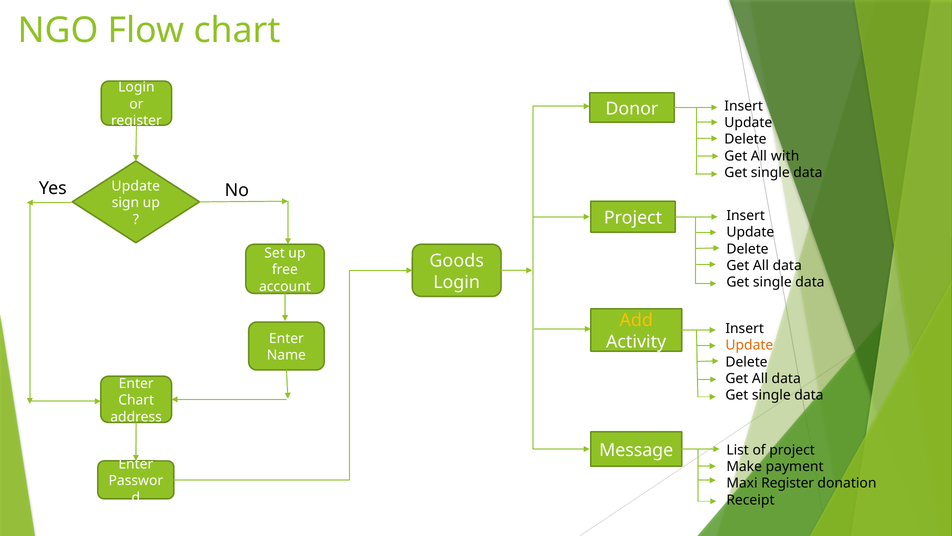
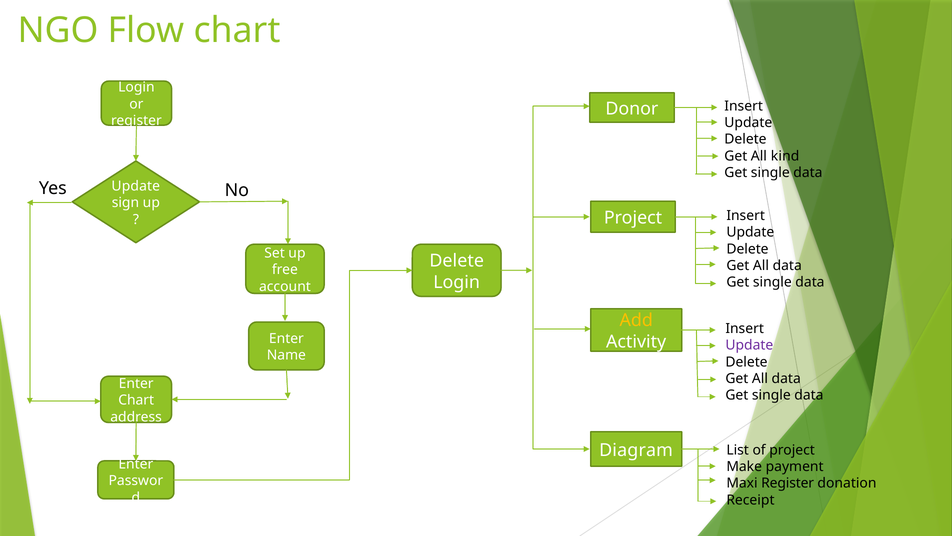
with: with -> kind
Goods at (457, 261): Goods -> Delete
Update at (749, 345) colour: orange -> purple
Message: Message -> Diagram
